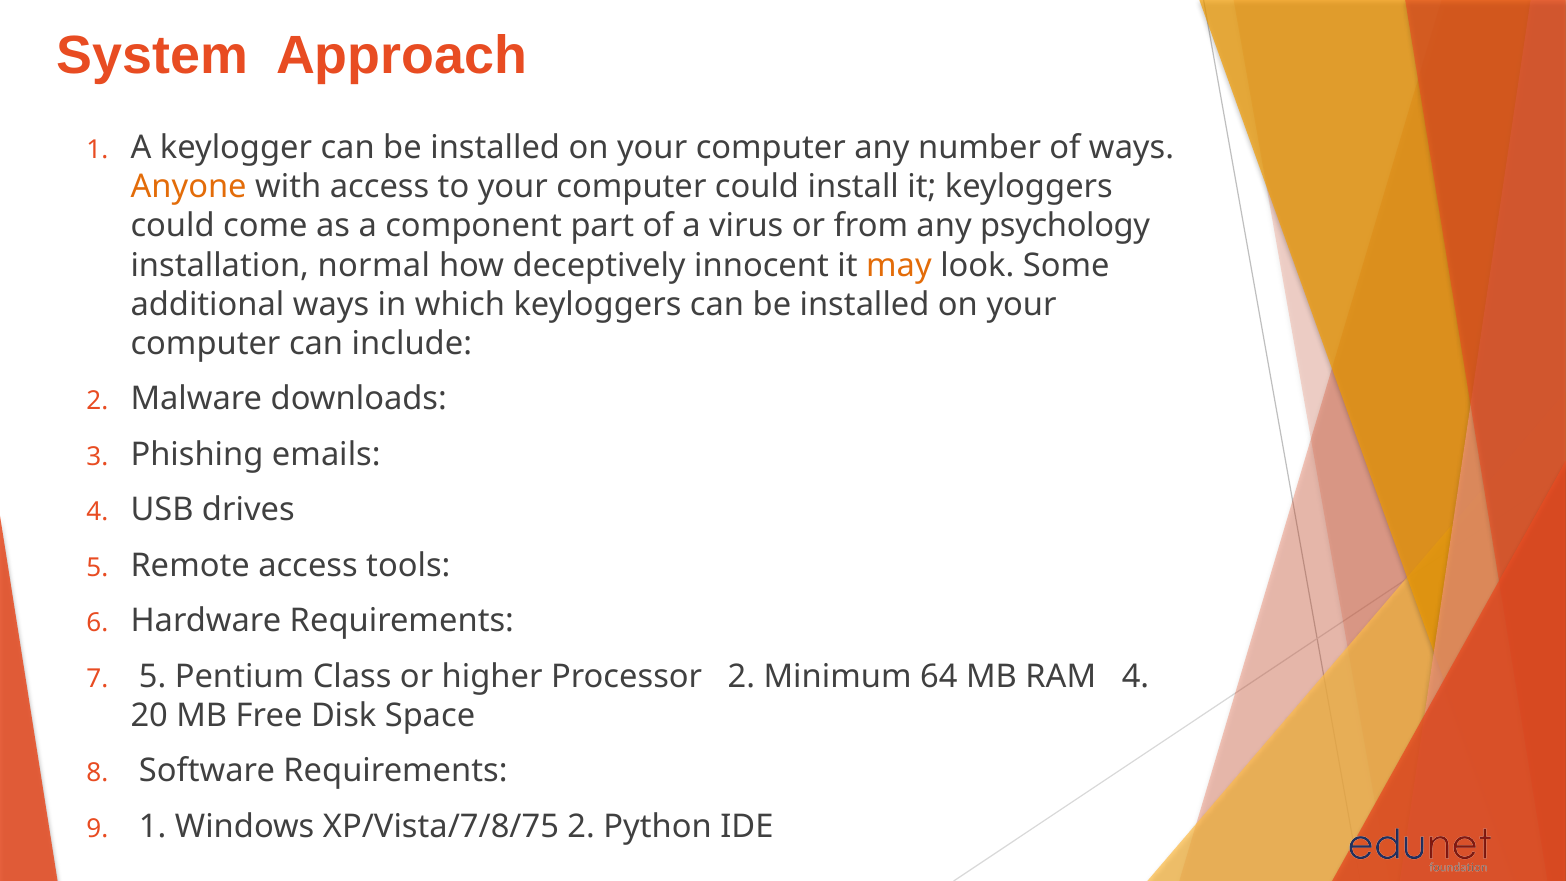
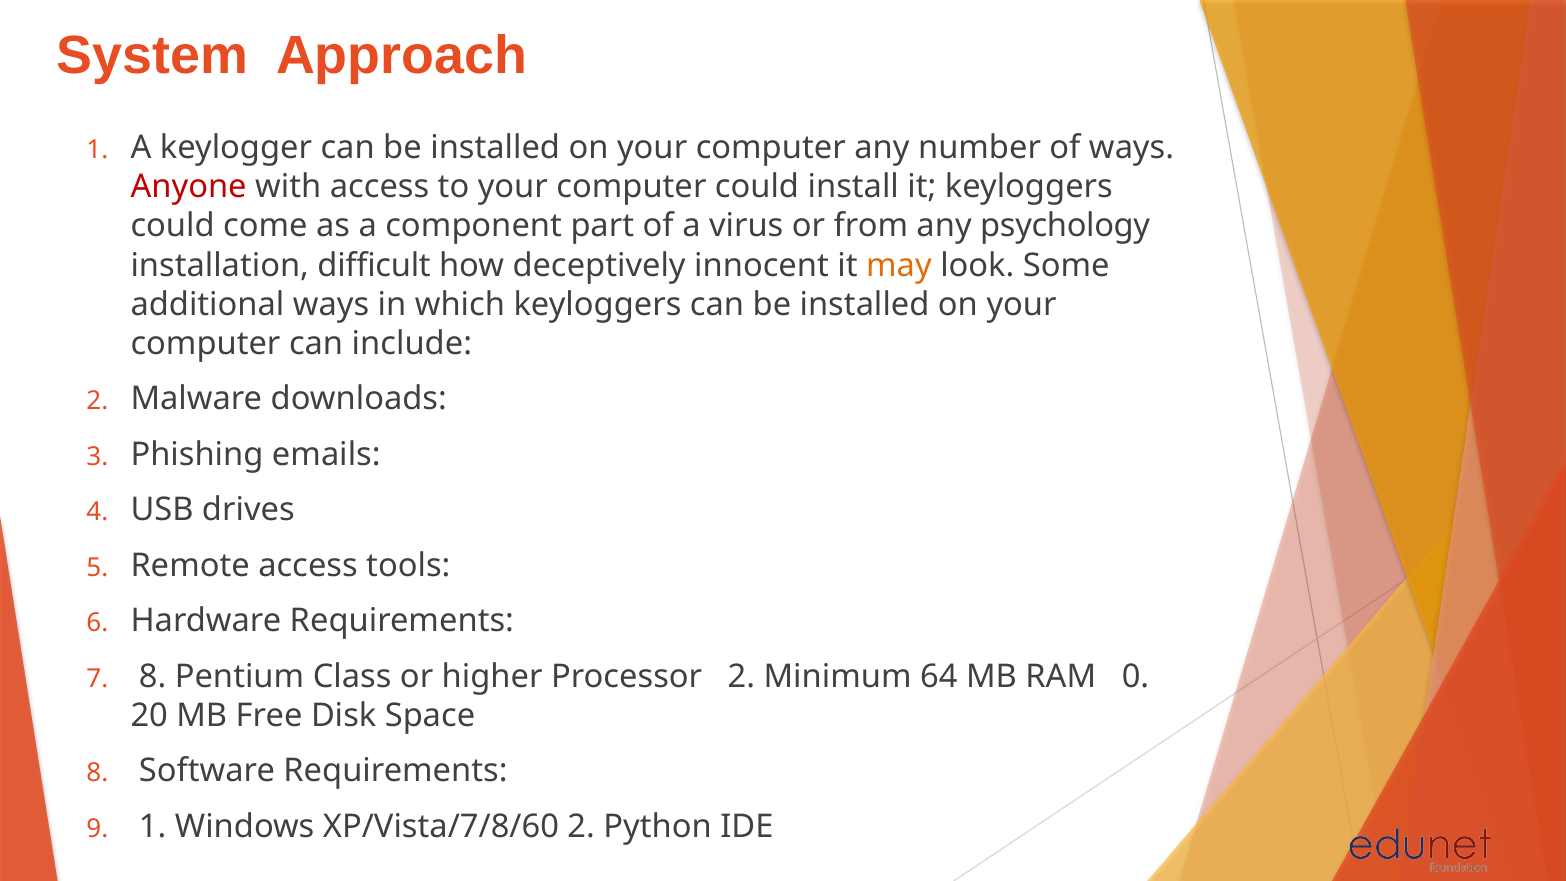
Anyone colour: orange -> red
normal: normal -> difficult
5 at (153, 676): 5 -> 8
RAM 4: 4 -> 0
XP/Vista/7/8/75: XP/Vista/7/8/75 -> XP/Vista/7/8/60
